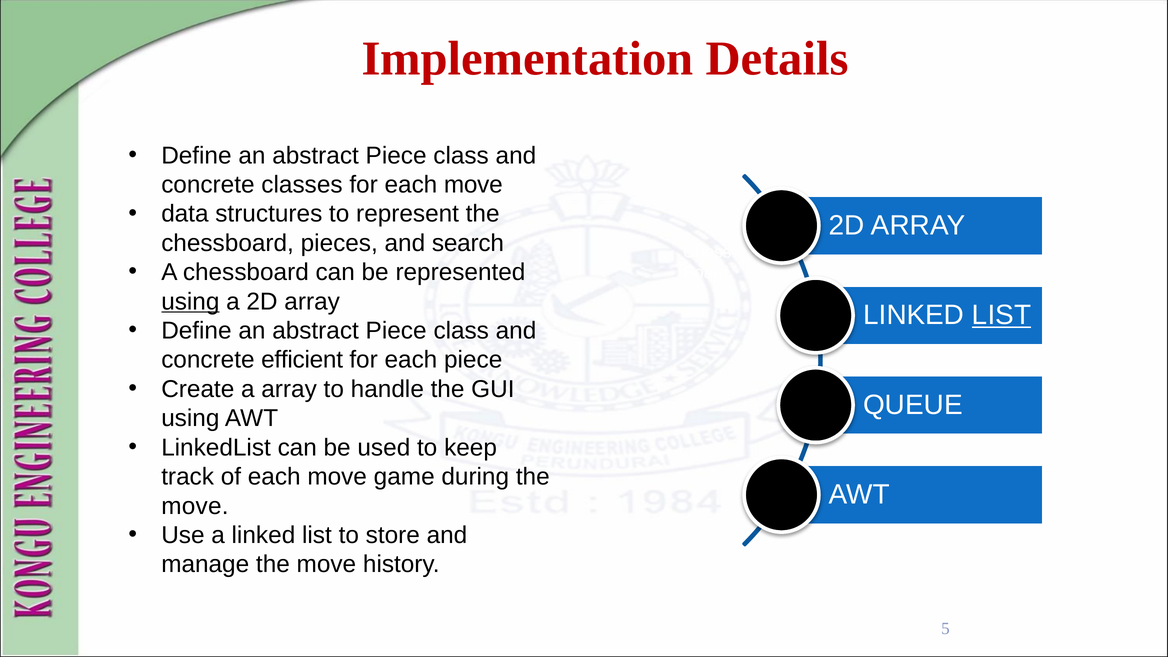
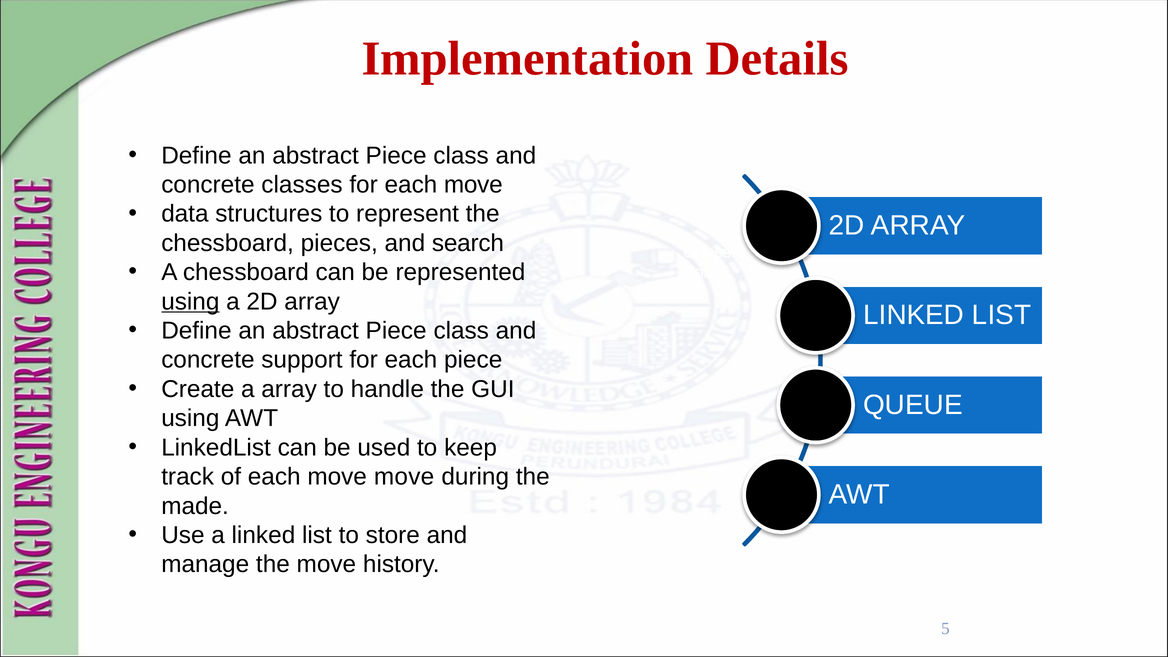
LIST at (1002, 315) underline: present -> none
efficient: efficient -> support
move game: game -> move
move at (195, 506): move -> made
